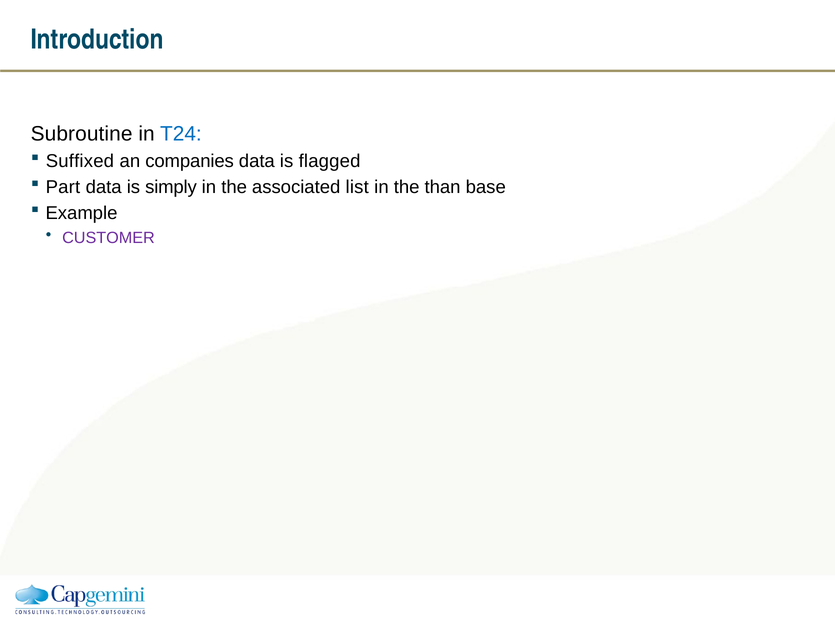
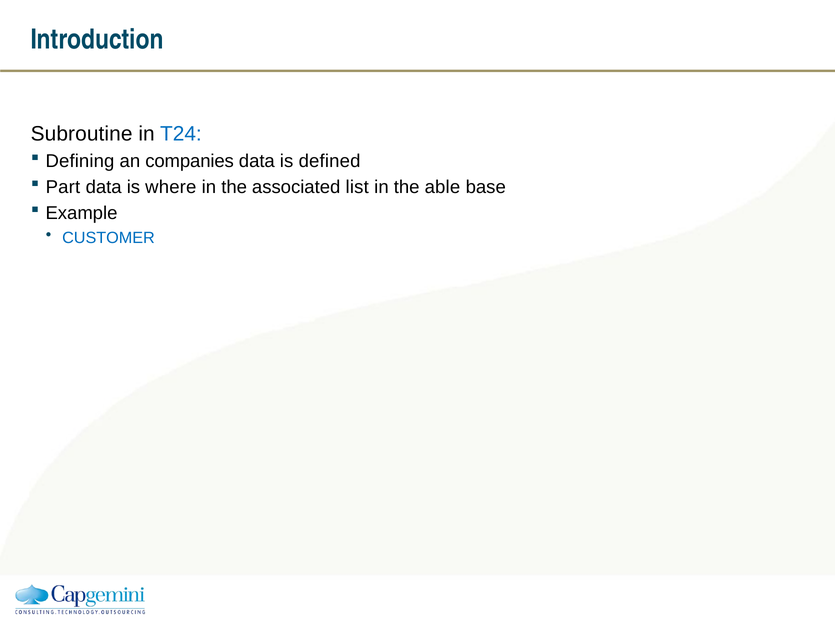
Suffixed: Suffixed -> Defining
flagged: flagged -> defined
simply: simply -> where
than: than -> able
CUSTOMER colour: purple -> blue
